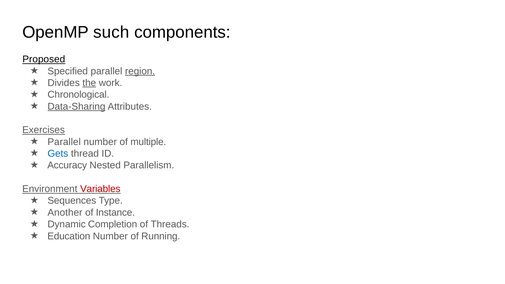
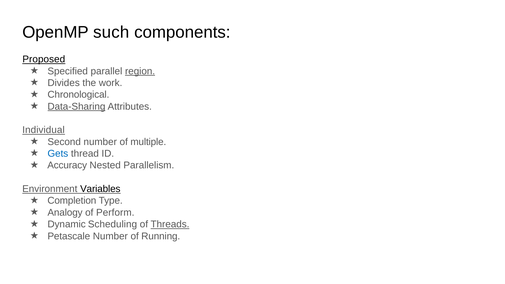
the underline: present -> none
Exercises: Exercises -> Individual
Parallel at (64, 142): Parallel -> Second
Variables colour: red -> black
Sequences: Sequences -> Completion
Another: Another -> Analogy
Instance: Instance -> Perform
Completion: Completion -> Scheduling
Threads underline: none -> present
Education: Education -> Petascale
